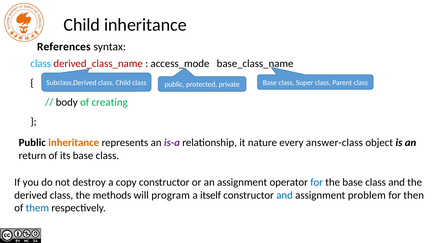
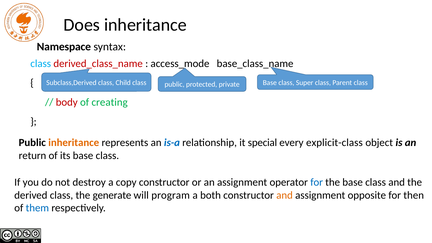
Child at (82, 25): Child -> Does
References: References -> Namespace
body colour: black -> red
is-a colour: purple -> blue
nature: nature -> special
answer-class: answer-class -> explicit-class
methods: methods -> generate
itself: itself -> both
and at (285, 195) colour: blue -> orange
problem: problem -> opposite
